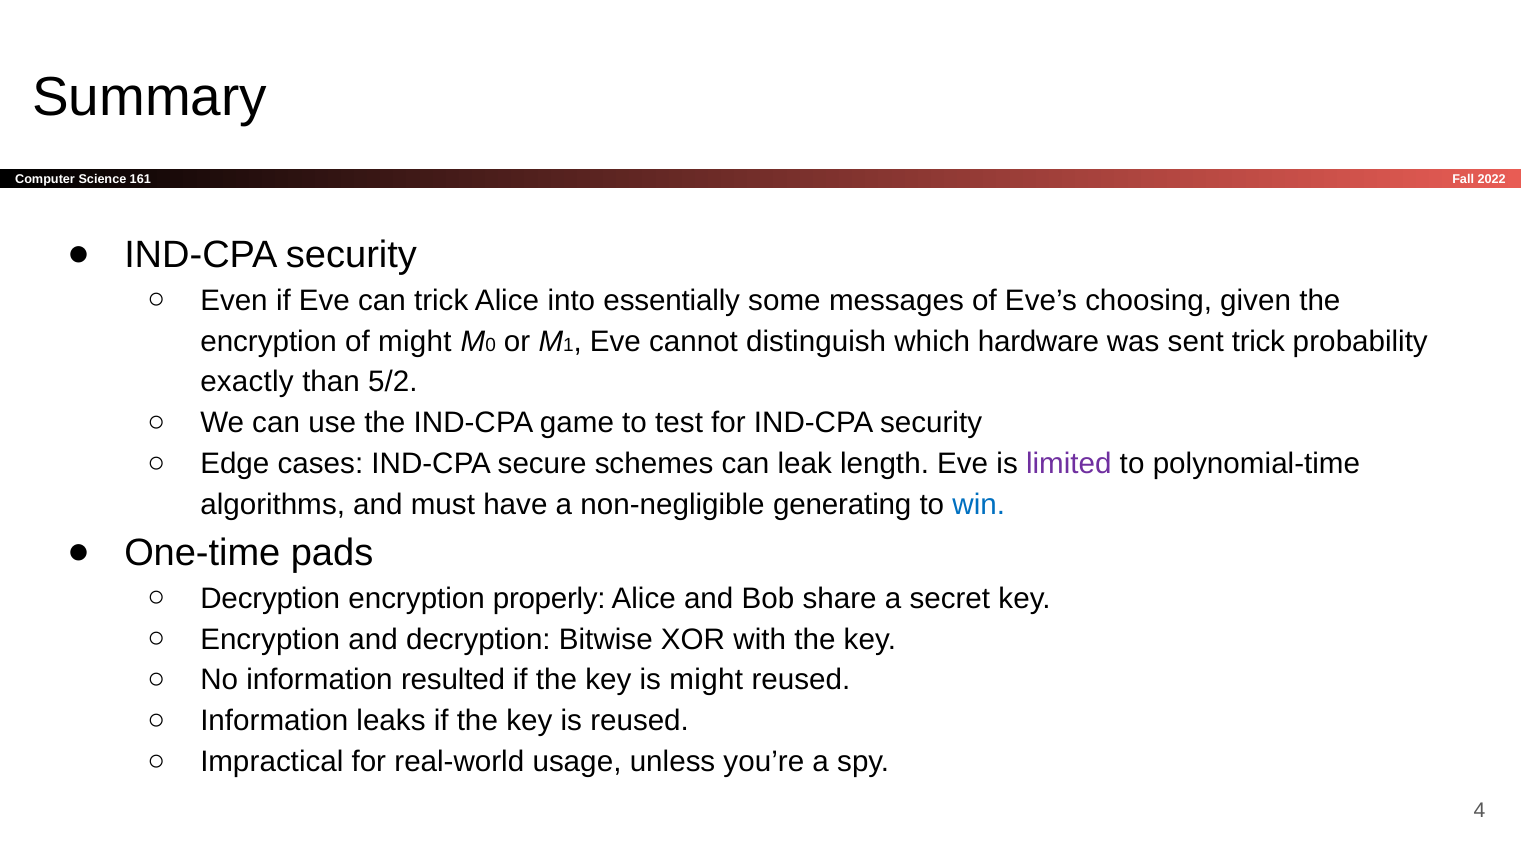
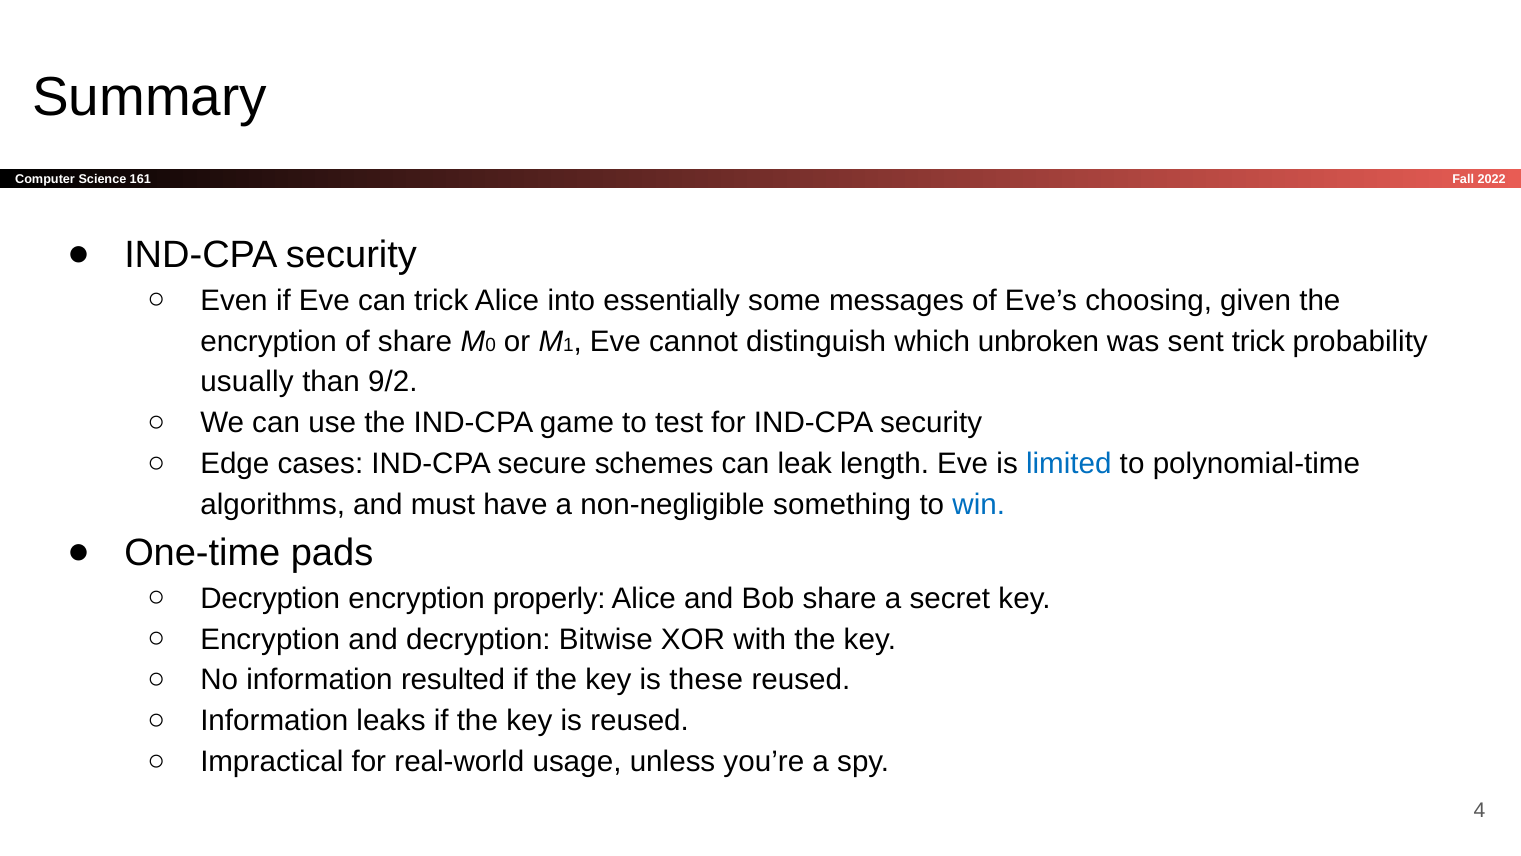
of might: might -> share
hardware: hardware -> unbroken
exactly: exactly -> usually
5/2: 5/2 -> 9/2
limited colour: purple -> blue
generating: generating -> something
is might: might -> these
